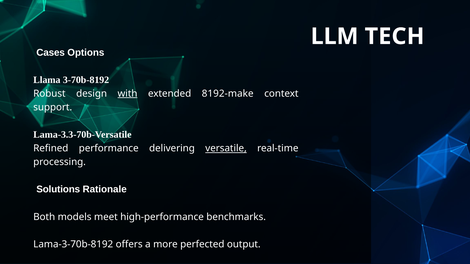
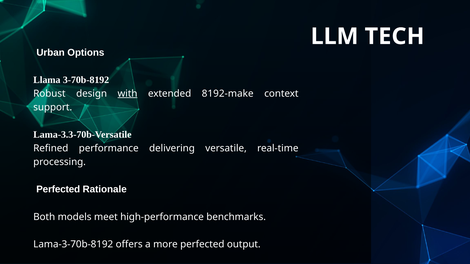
Cases: Cases -> Urban
versatile underline: present -> none
Solutions at (58, 190): Solutions -> Perfected
